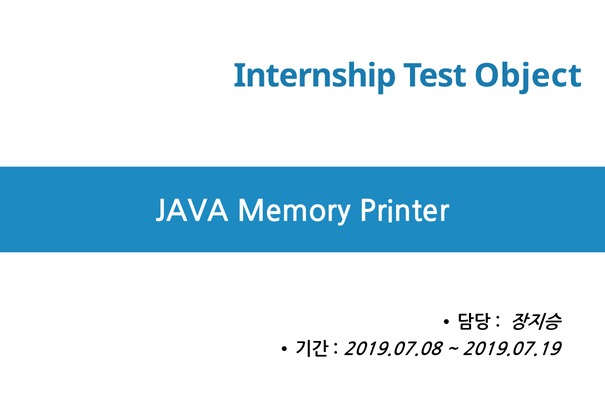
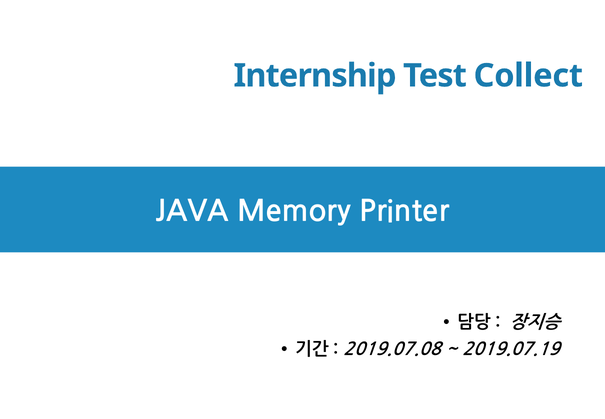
Object: Object -> Collect
